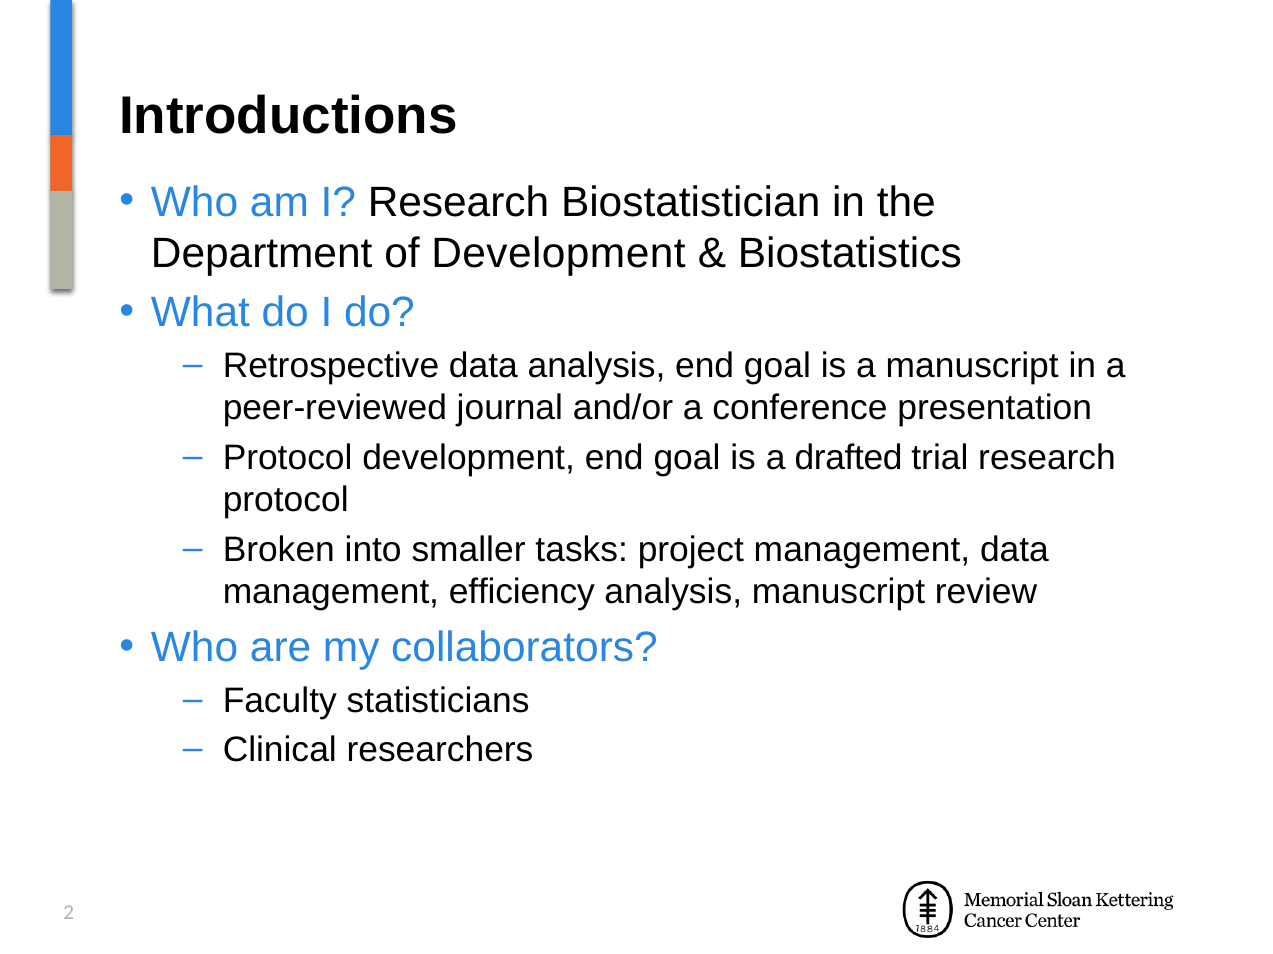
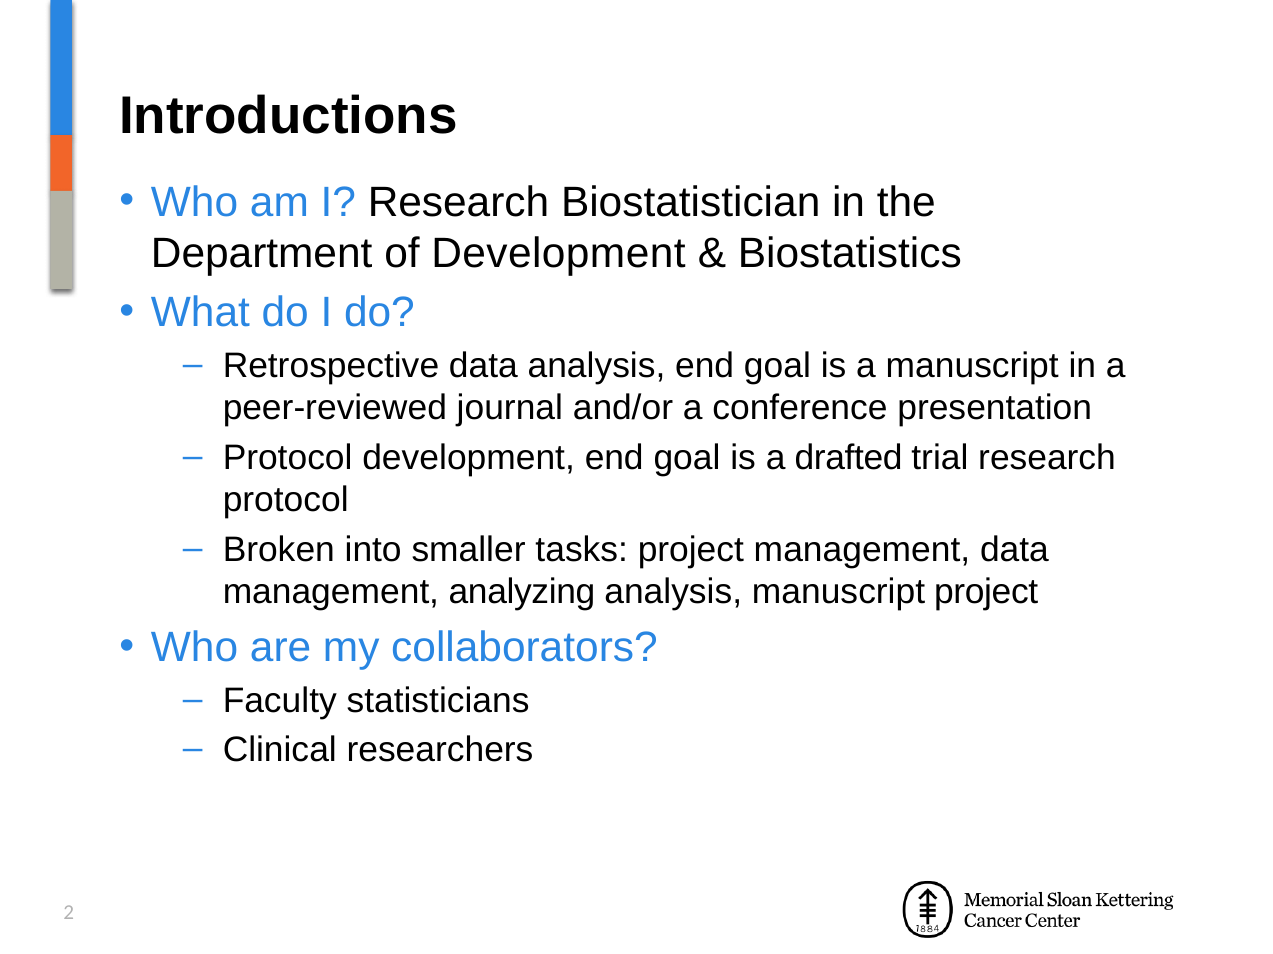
efficiency: efficiency -> analyzing
manuscript review: review -> project
